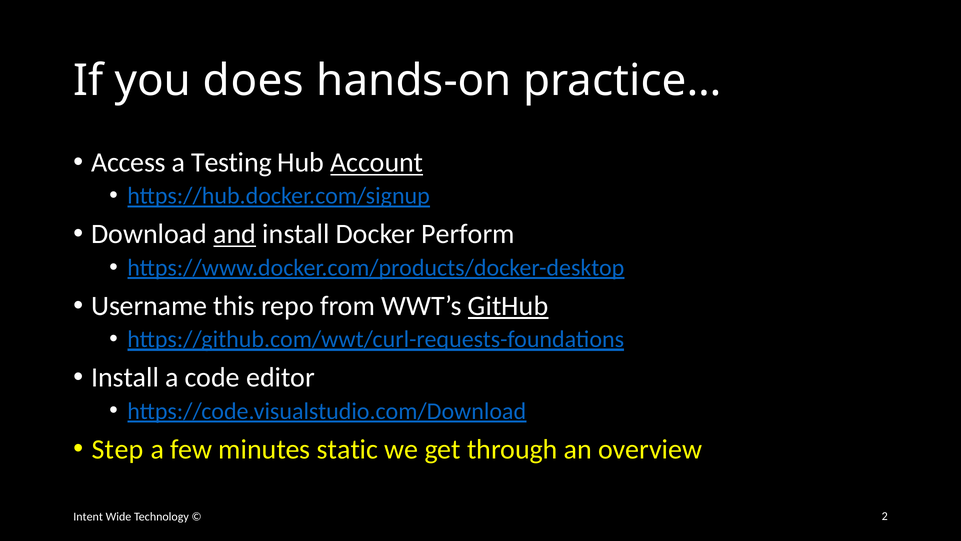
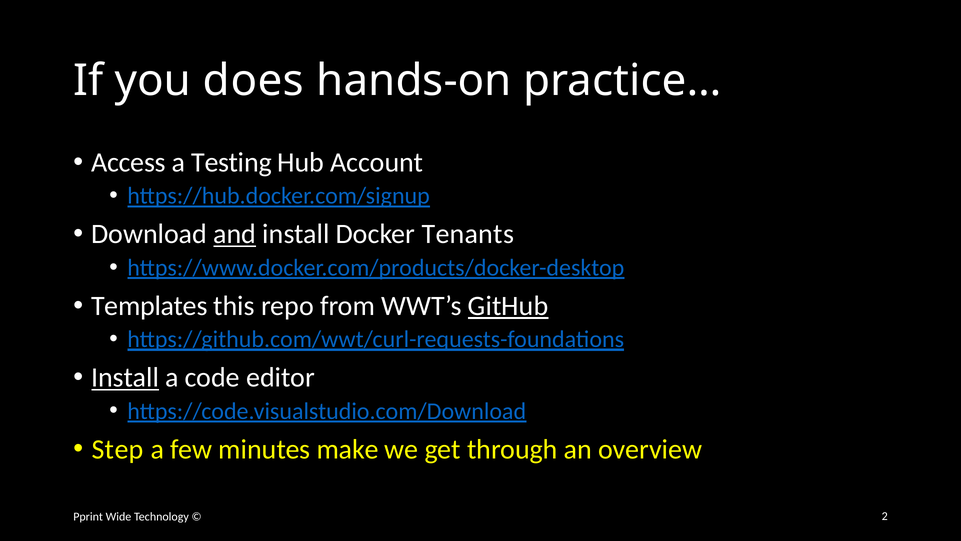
Account underline: present -> none
Perform: Perform -> Tenants
Username: Username -> Templates
Install at (125, 377) underline: none -> present
static: static -> make
Intent: Intent -> Pprint
